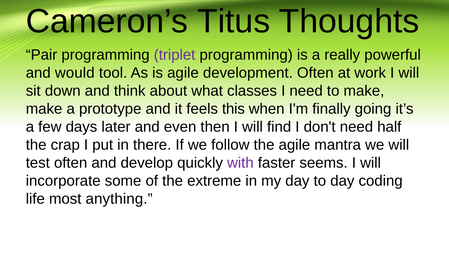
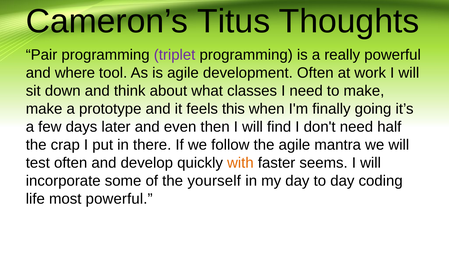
would: would -> where
with colour: purple -> orange
extreme: extreme -> yourself
most anything: anything -> powerful
